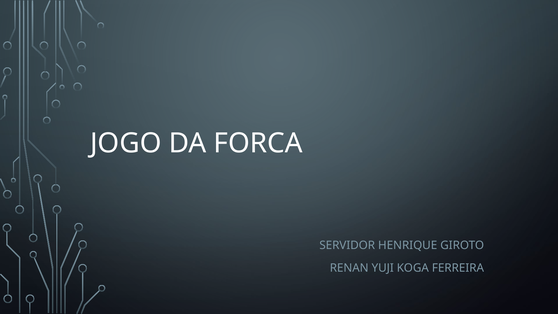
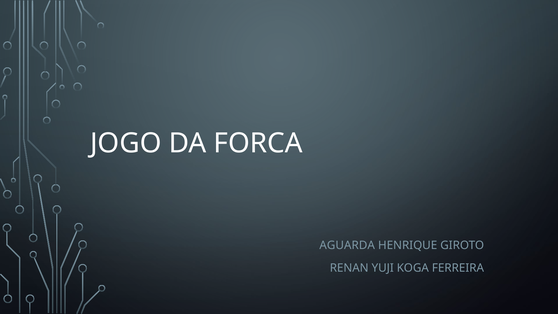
SERVIDOR: SERVIDOR -> AGUARDA
